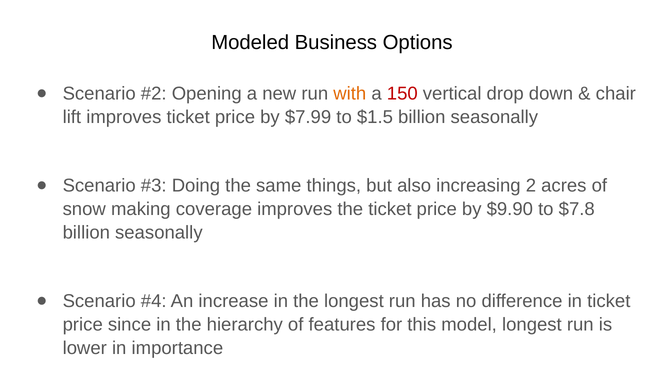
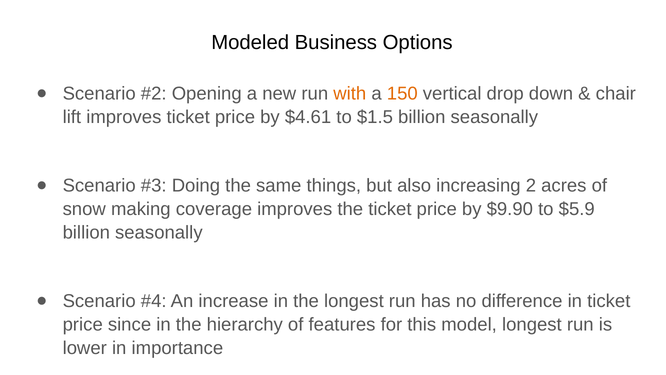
150 colour: red -> orange
$7.99: $7.99 -> $4.61
$7.8: $7.8 -> $5.9
